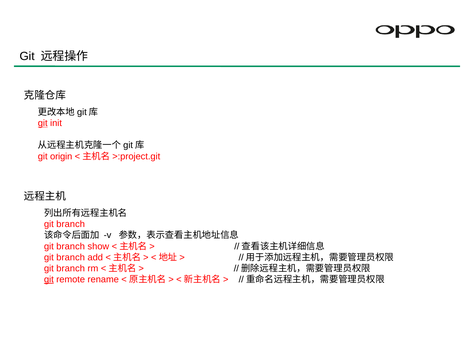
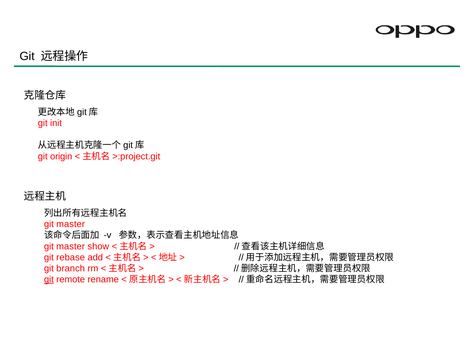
git at (43, 123) underline: present -> none
branch at (71, 225): branch -> master
branch at (71, 247): branch -> master
branch at (71, 258): branch -> rebase
